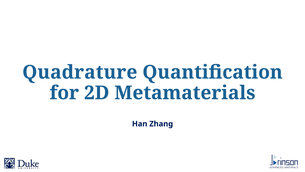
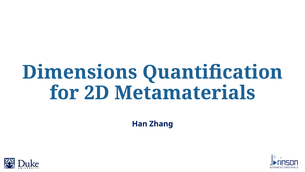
Quadrature: Quadrature -> Dimensions
